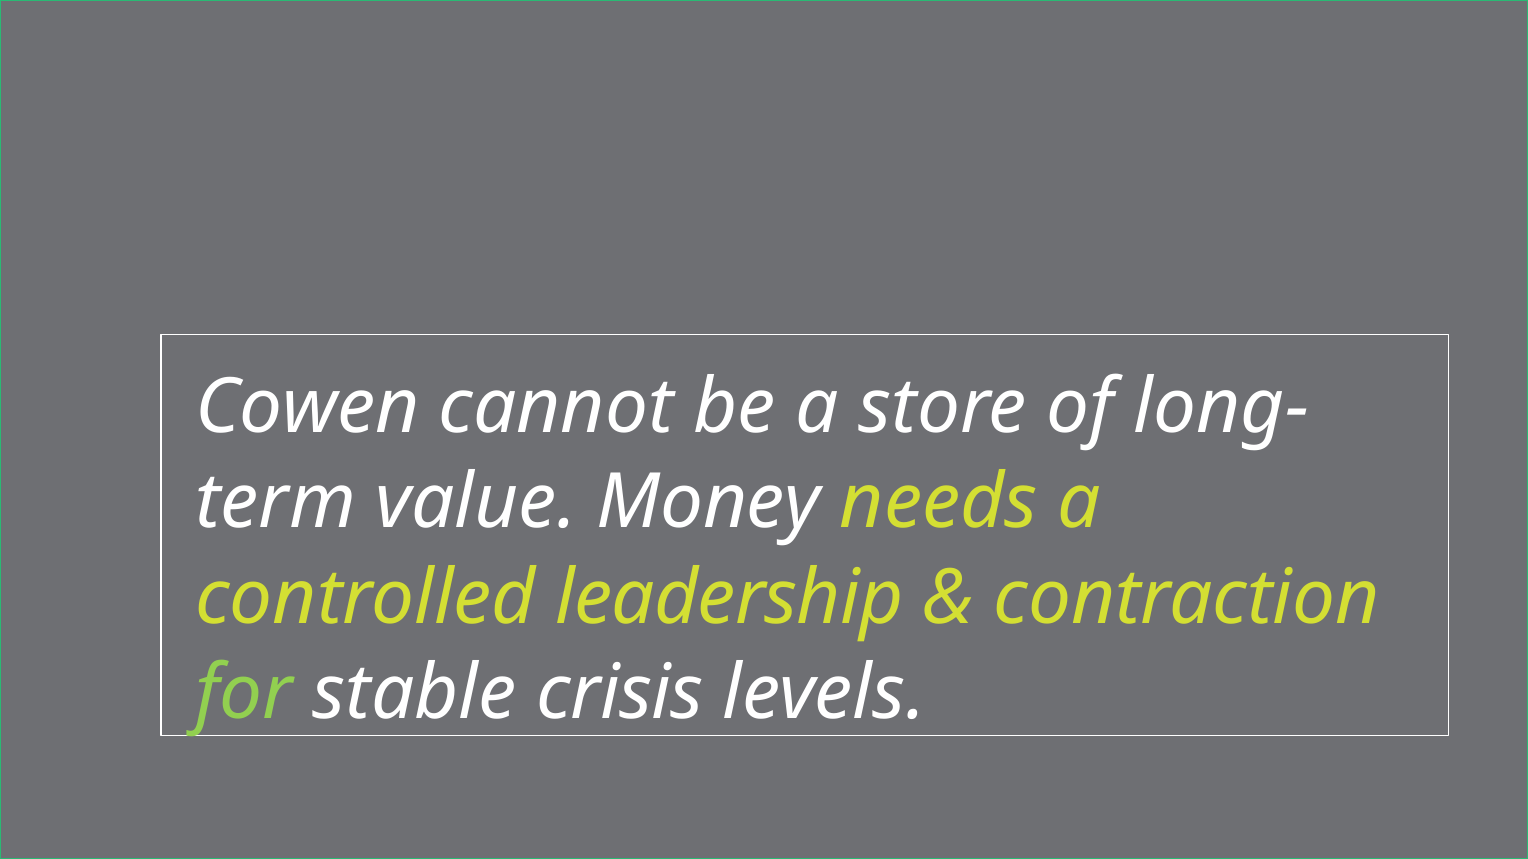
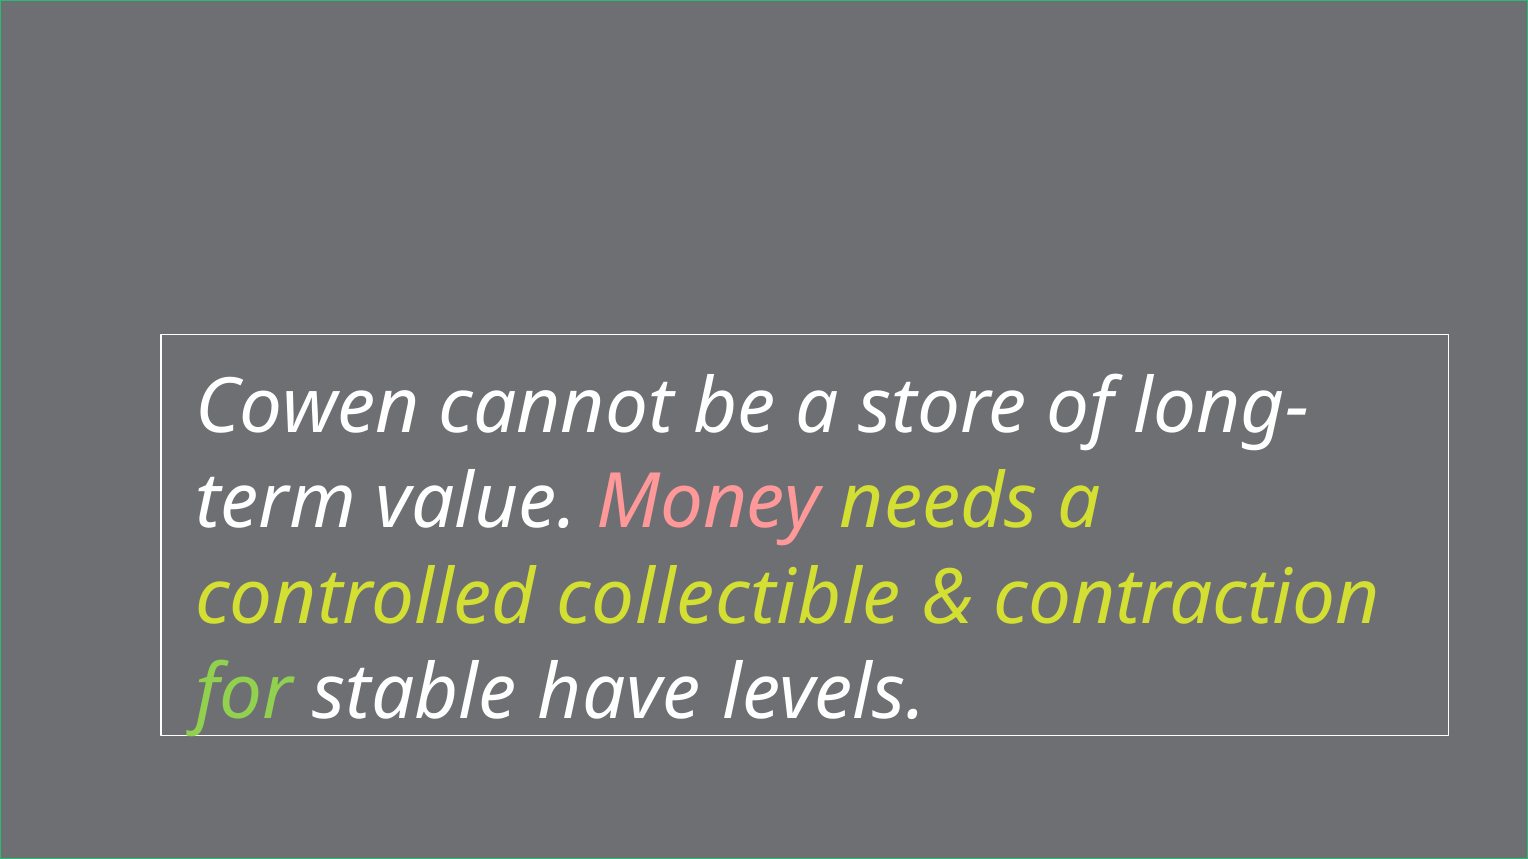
Money colour: white -> pink
leadership: leadership -> collectible
crisis: crisis -> have
